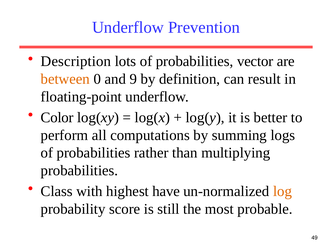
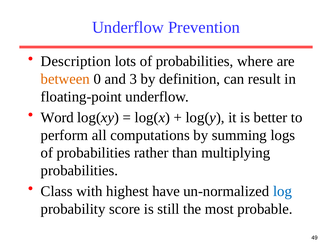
vector: vector -> where
9: 9 -> 3
Color: Color -> Word
log colour: orange -> blue
